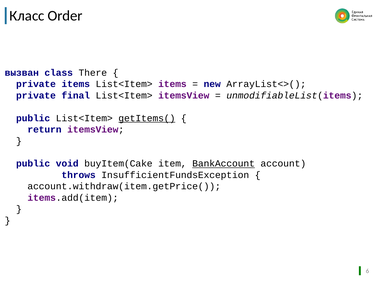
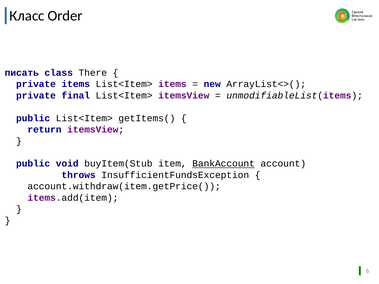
вызван: вызван -> писать
getItems( underline: present -> none
buyItem(Cake: buyItem(Cake -> buyItem(Stub
